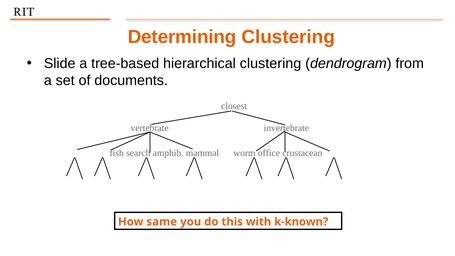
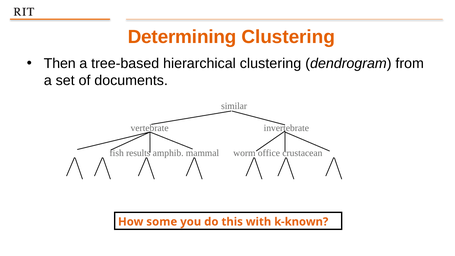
Slide: Slide -> Then
closest: closest -> similar
search: search -> results
same: same -> some
